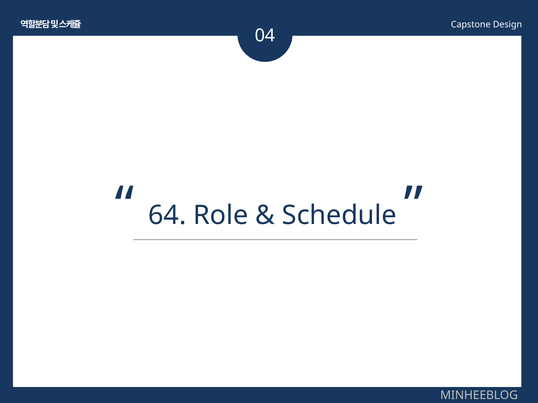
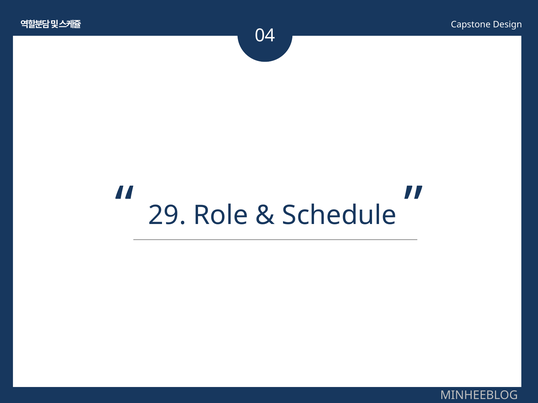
64: 64 -> 29
